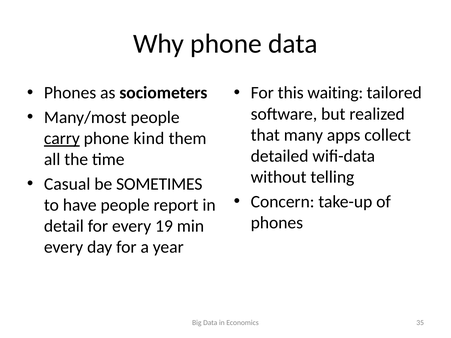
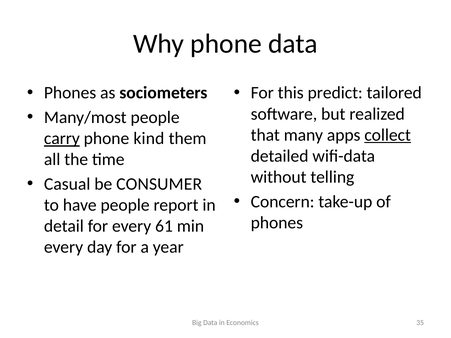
waiting: waiting -> predict
collect underline: none -> present
SOMETIMES: SOMETIMES -> CONSUMER
19: 19 -> 61
